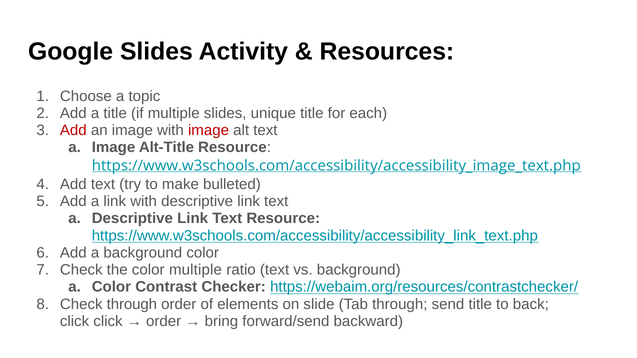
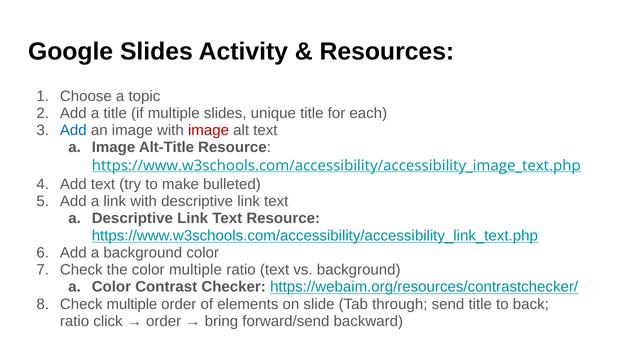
Add at (73, 130) colour: red -> blue
Check through: through -> multiple
click at (75, 322): click -> ratio
